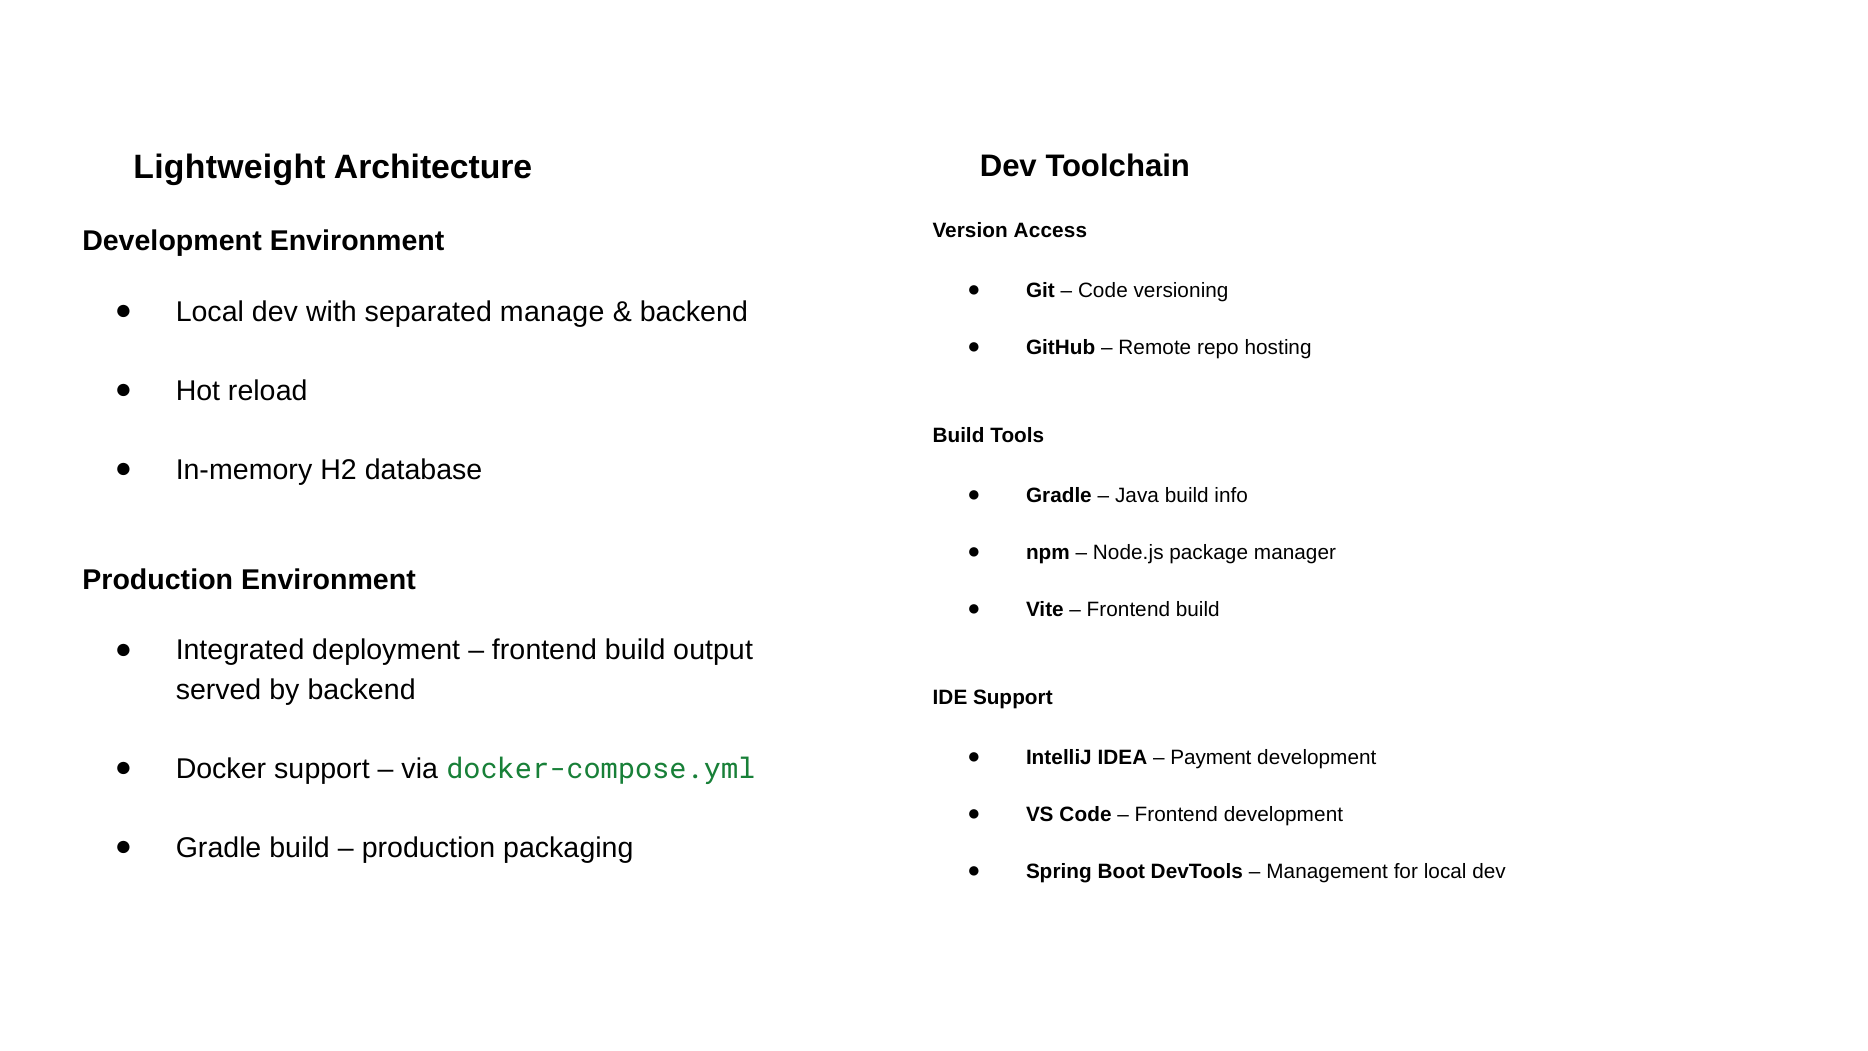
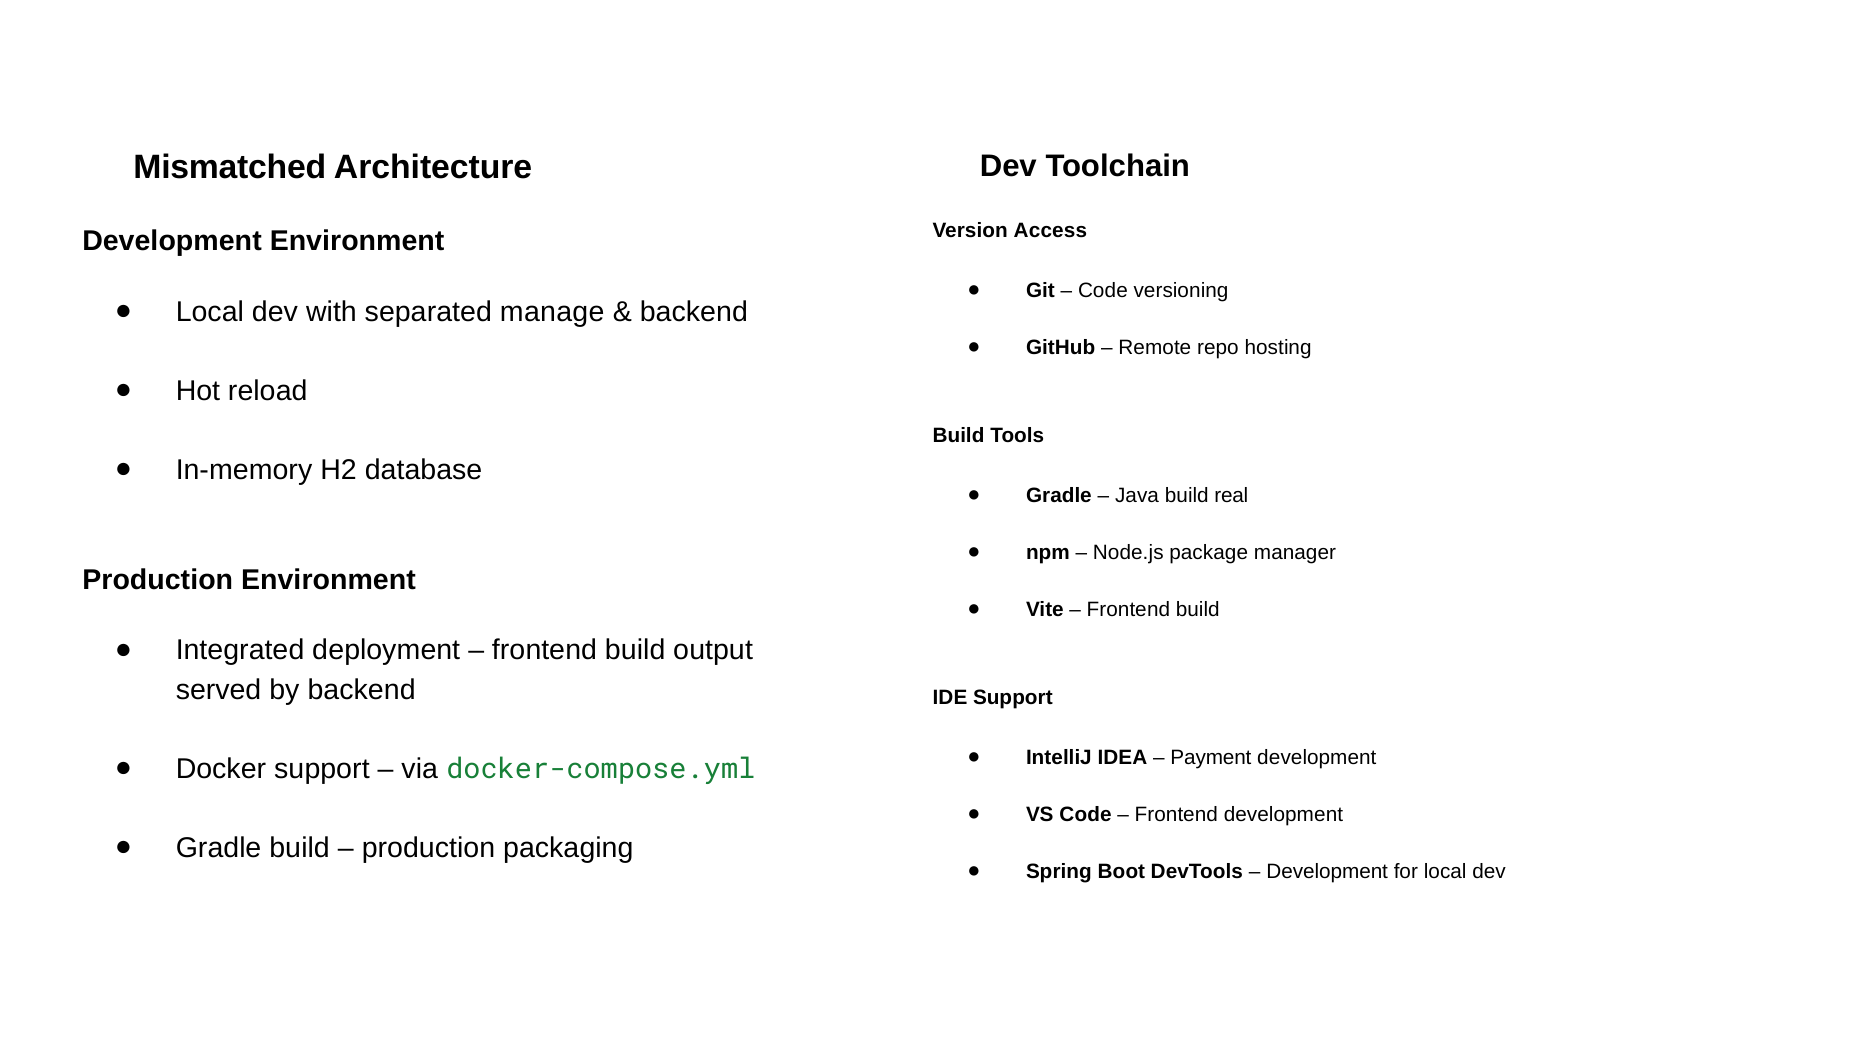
Lightweight: Lightweight -> Mismatched
info: info -> real
Management at (1327, 872): Management -> Development
